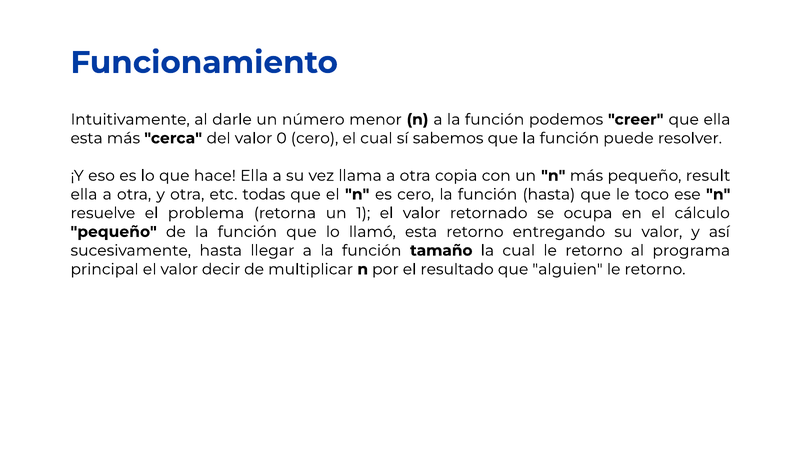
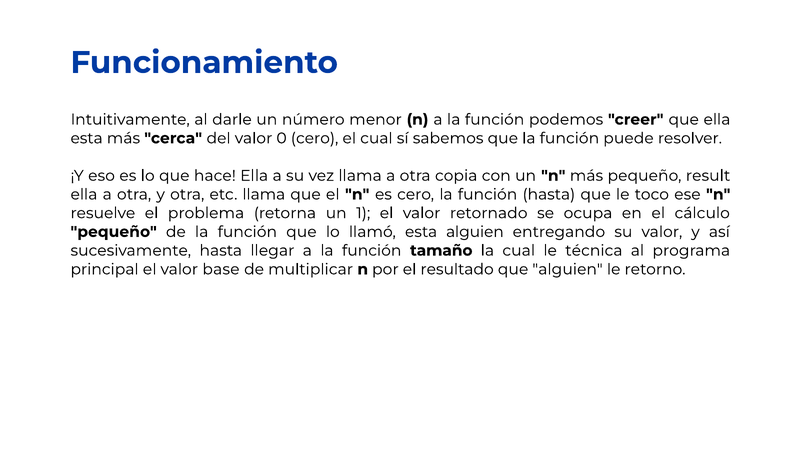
etc todas: todas -> llama
esta retorno: retorno -> alguien
cual le retorno: retorno -> técnica
decir: decir -> base
